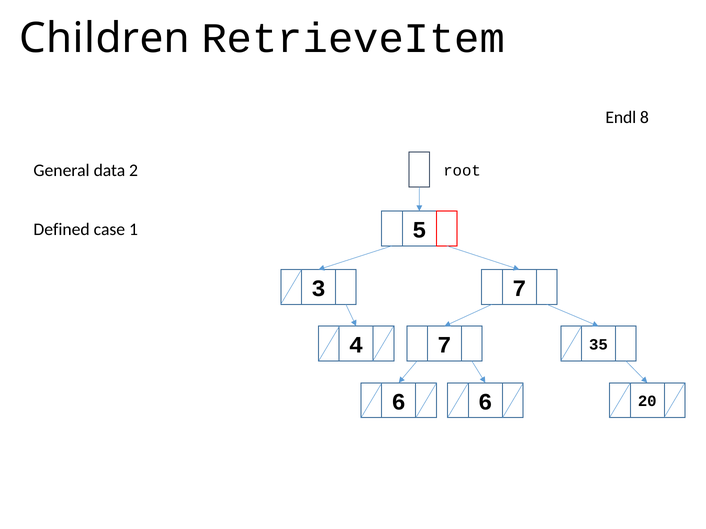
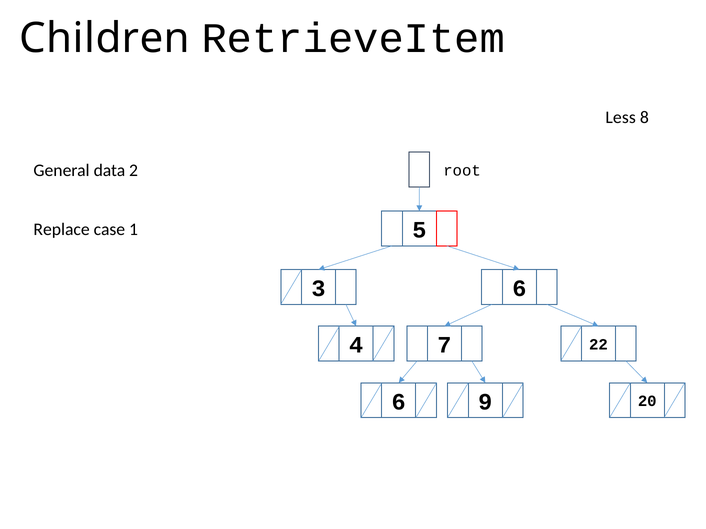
Endl: Endl -> Less
Defined: Defined -> Replace
3 7: 7 -> 6
35: 35 -> 22
6 6: 6 -> 9
